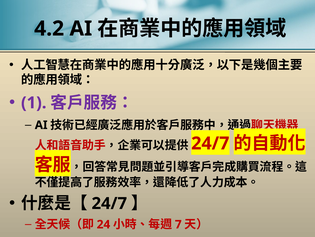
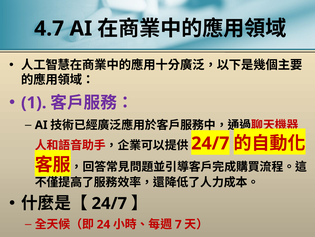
4.2: 4.2 -> 4.7
